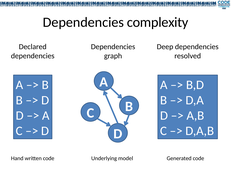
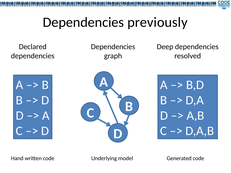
complexity: complexity -> previously
